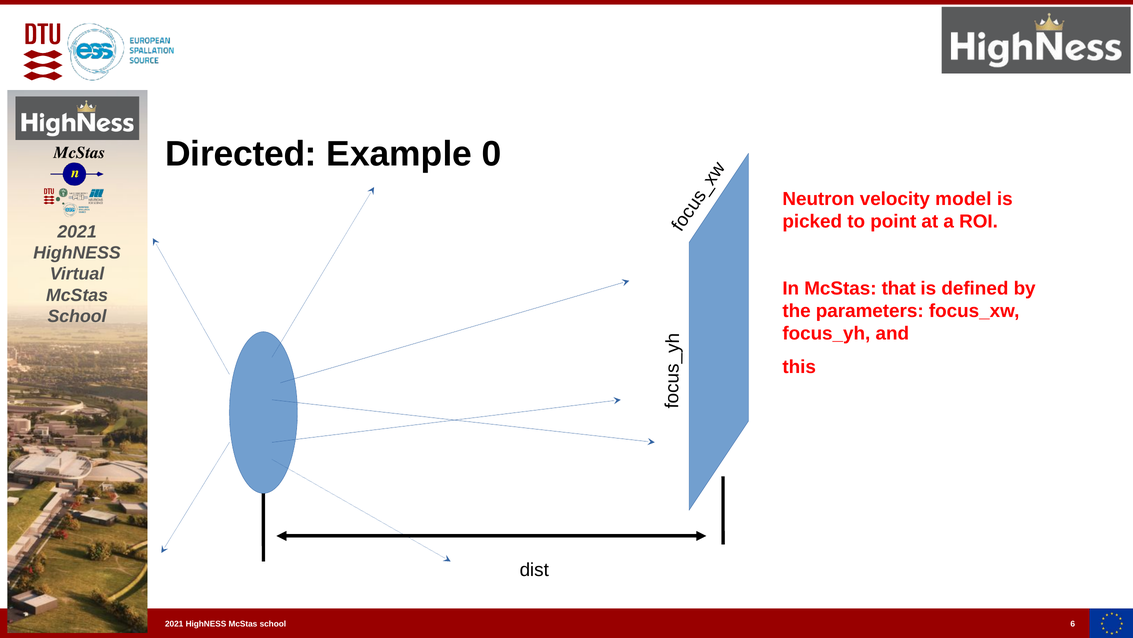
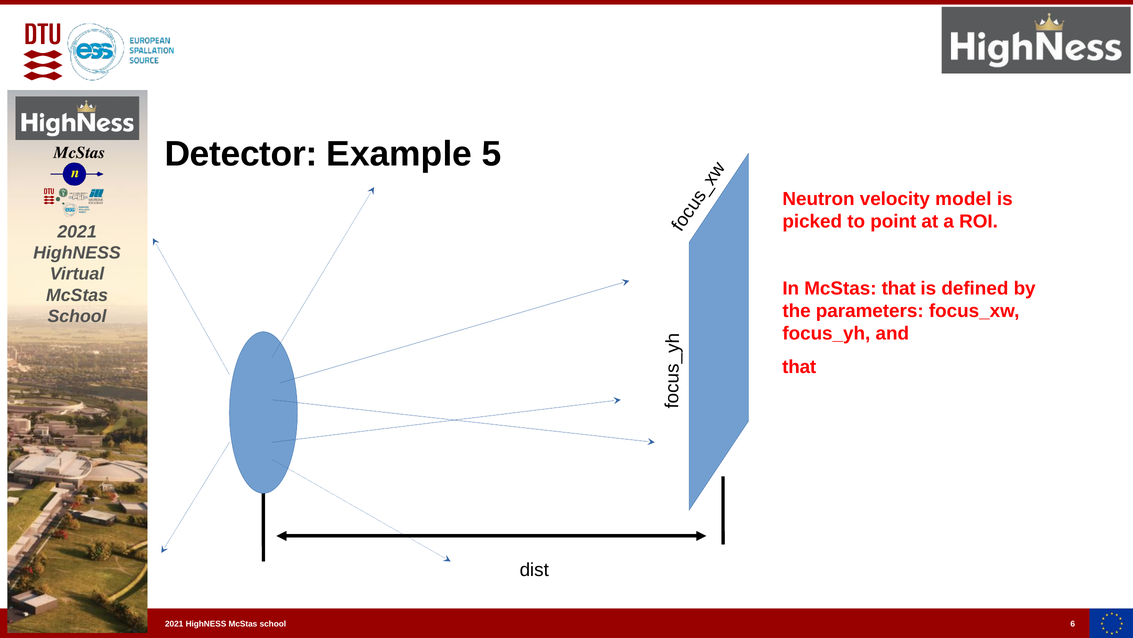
Directed: Directed -> Detector
0: 0 -> 5
this at (799, 367): this -> that
